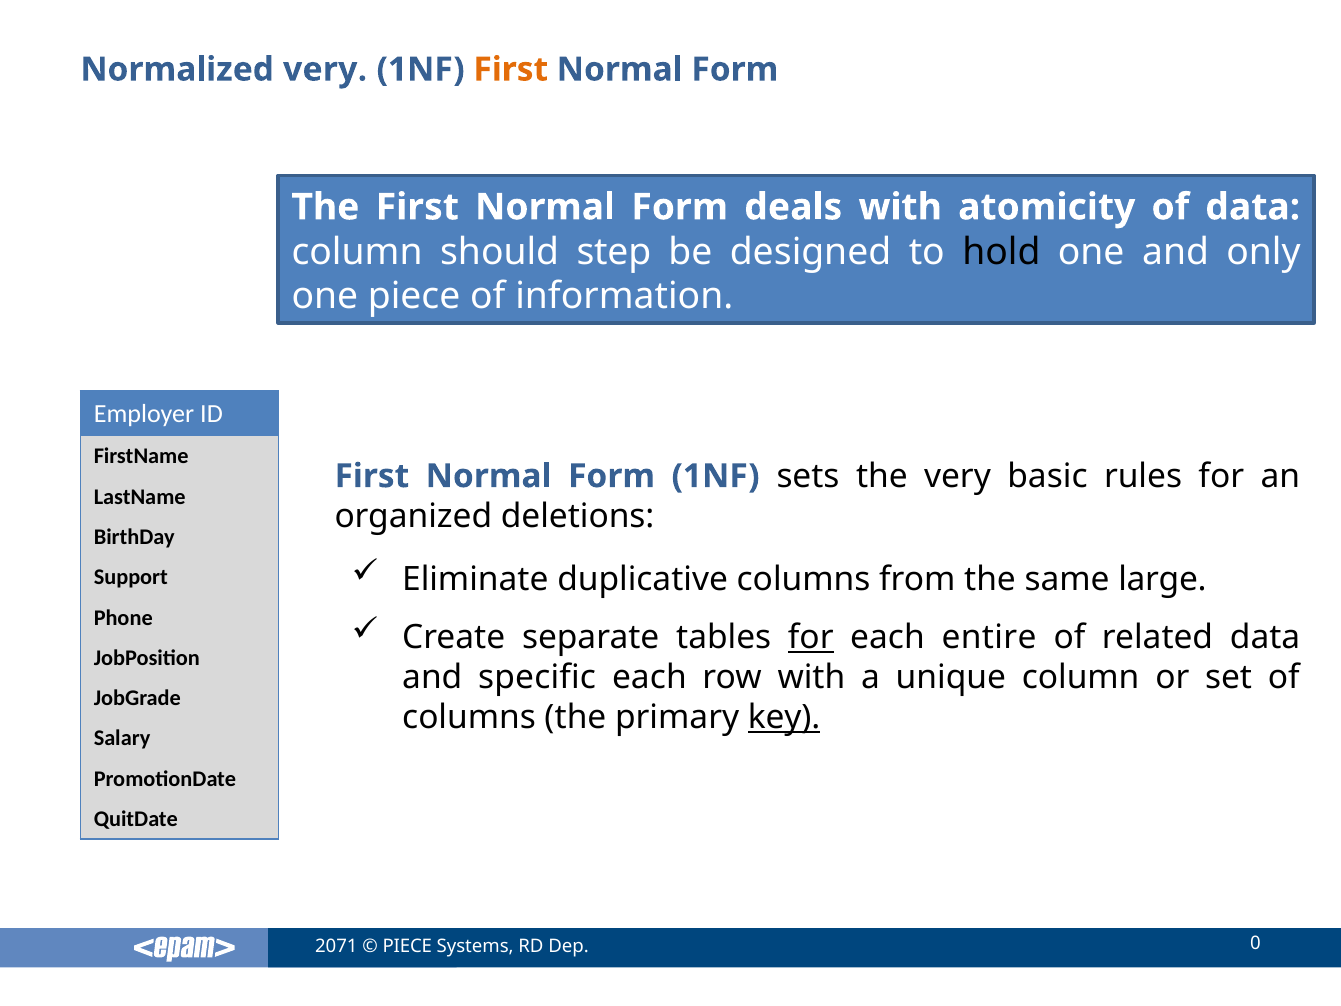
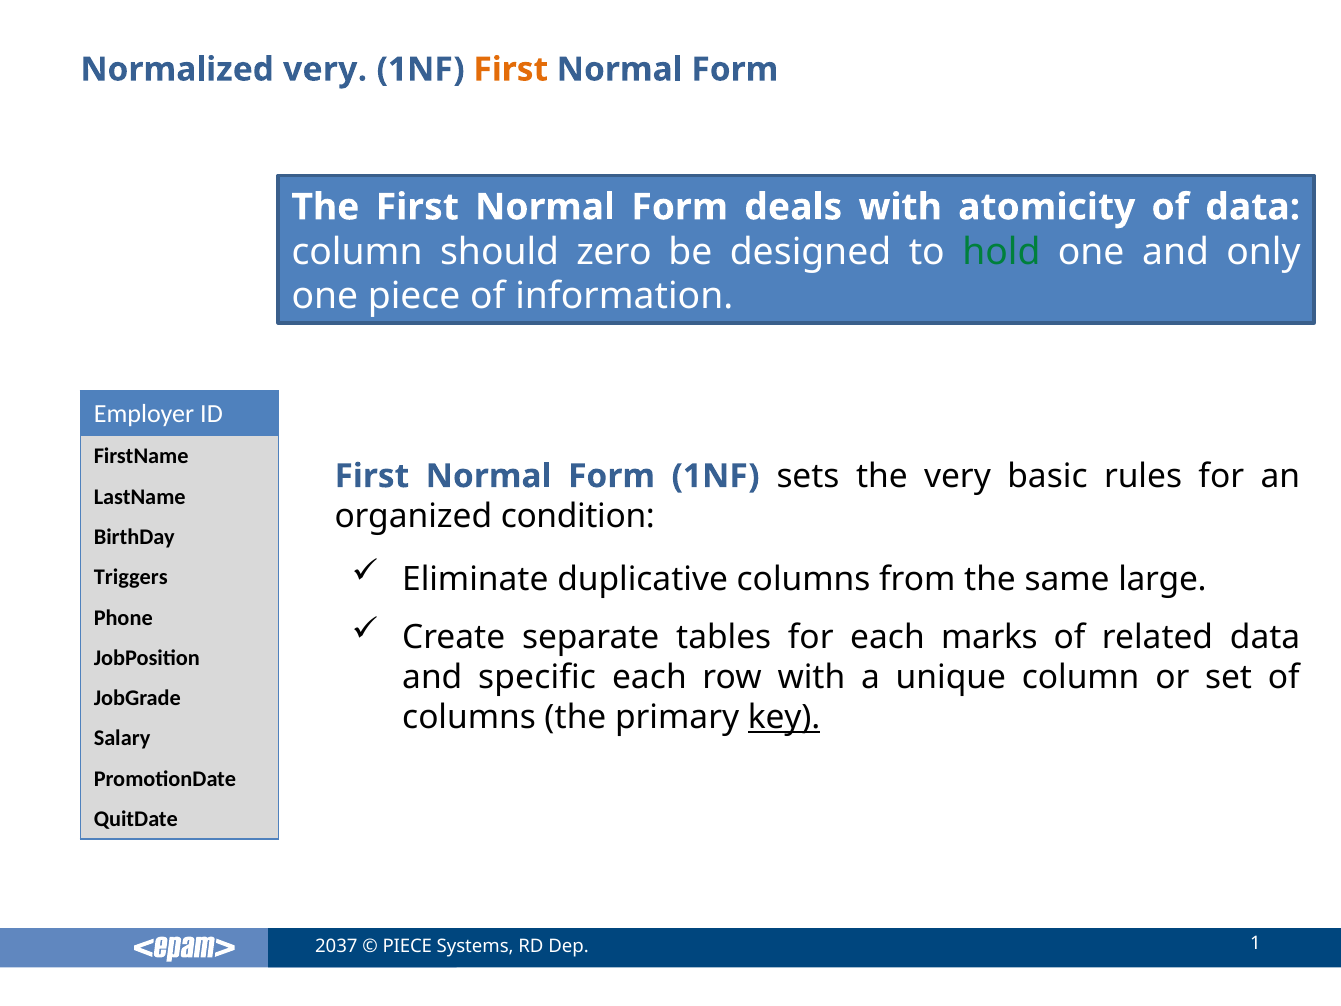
step: step -> zero
hold colour: black -> green
deletions: deletions -> condition
Support: Support -> Triggers
for at (811, 637) underline: present -> none
entire: entire -> marks
2071: 2071 -> 2037
0: 0 -> 1
